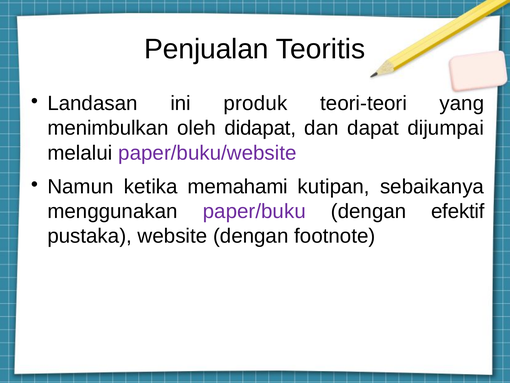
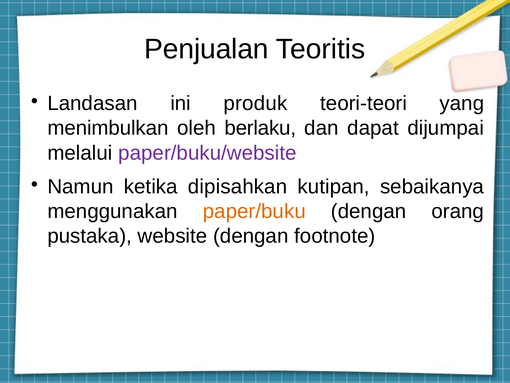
didapat: didapat -> berlaku
memahami: memahami -> dipisahkan
paper/buku colour: purple -> orange
efektif: efektif -> orang
